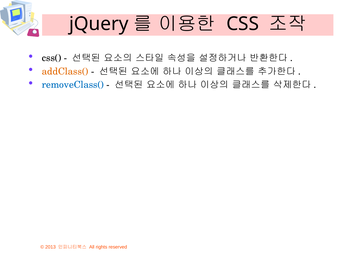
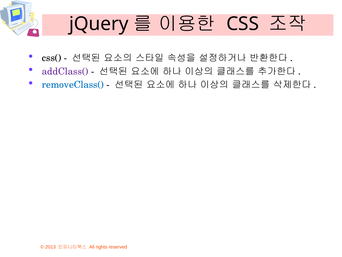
addClass( colour: orange -> purple
